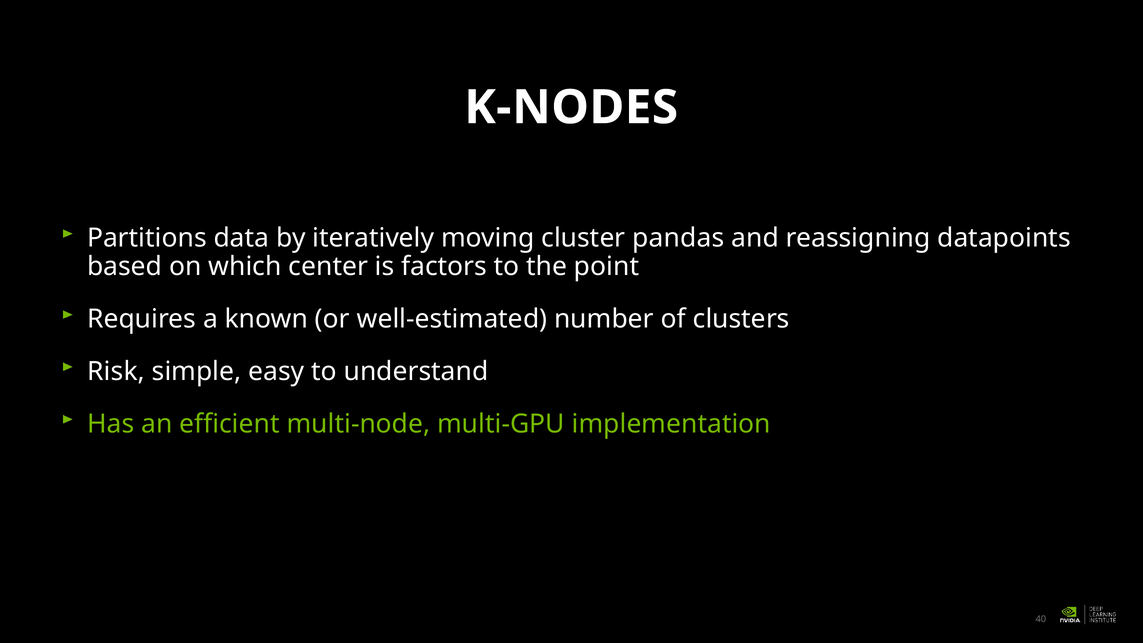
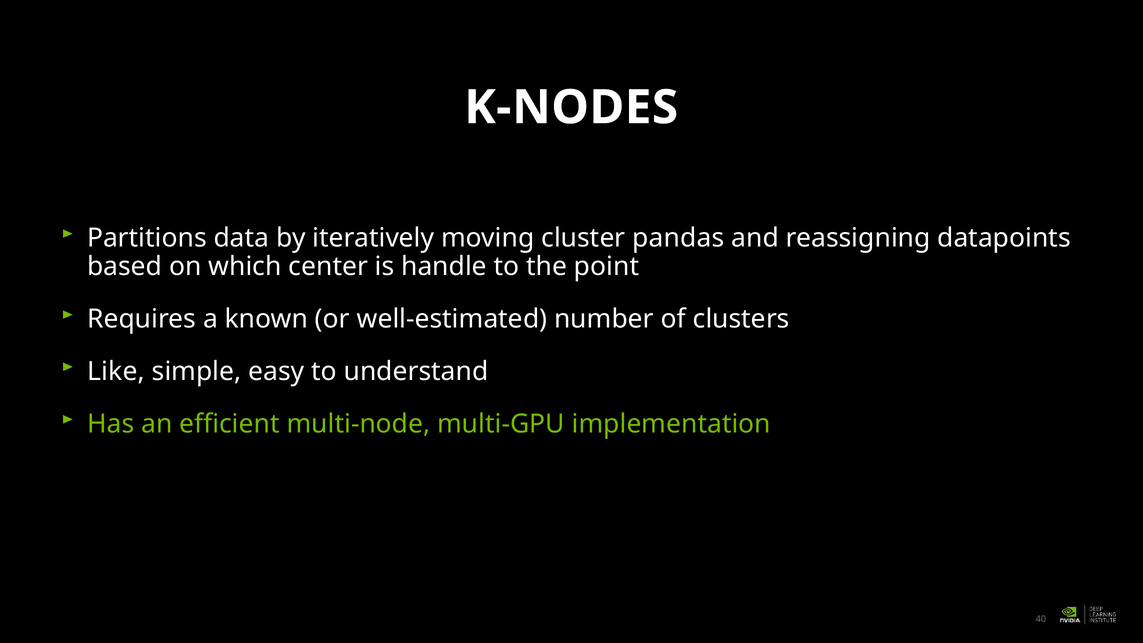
factors: factors -> handle
Risk: Risk -> Like
